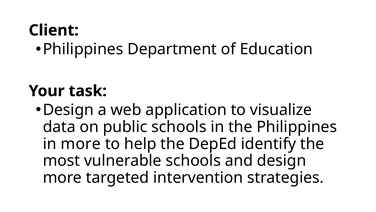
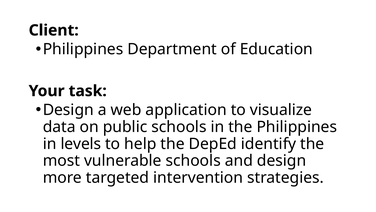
in more: more -> levels
